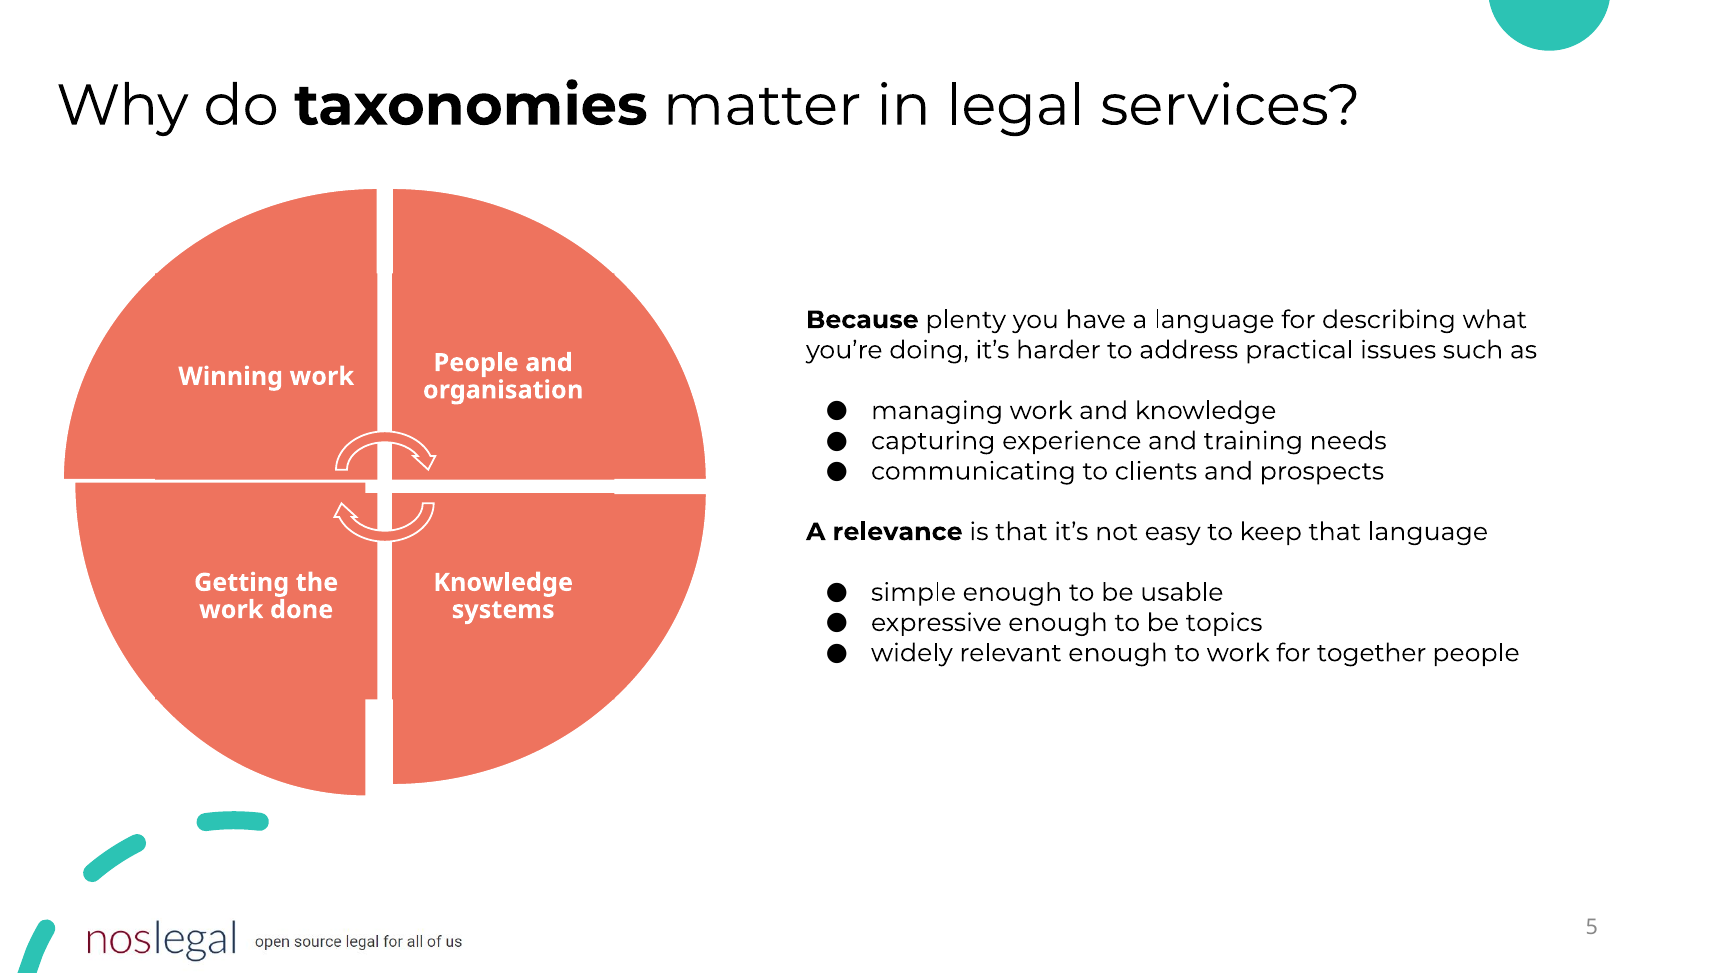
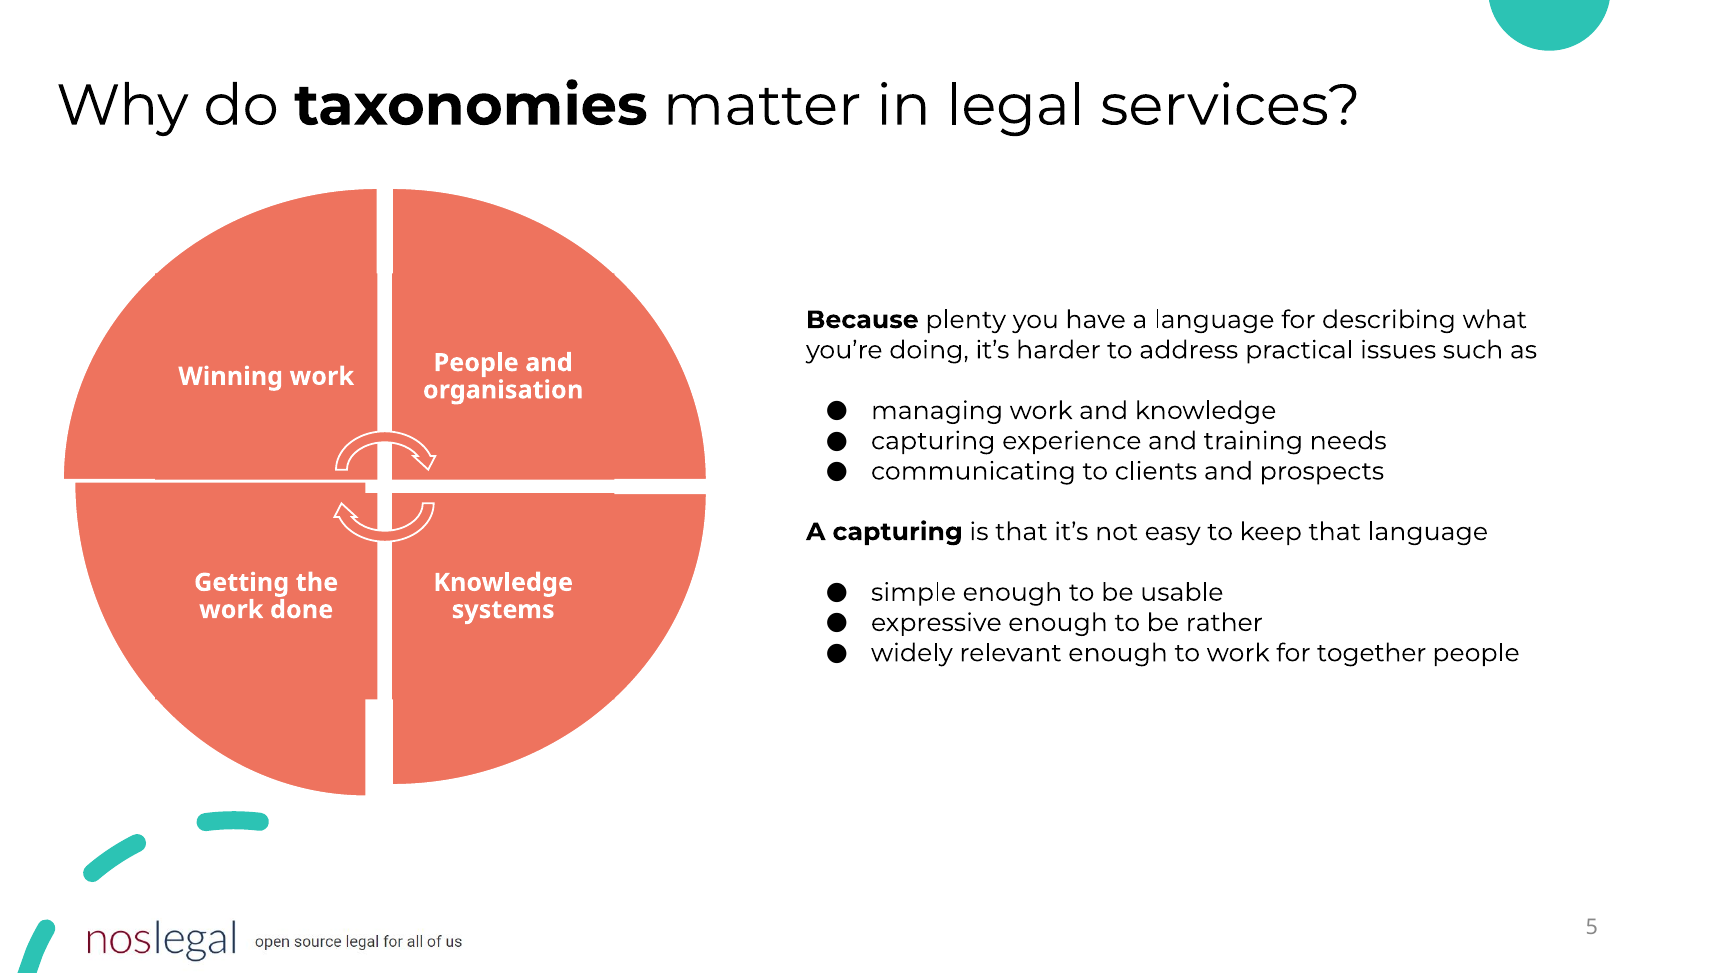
A relevance: relevance -> capturing
topics: topics -> rather
